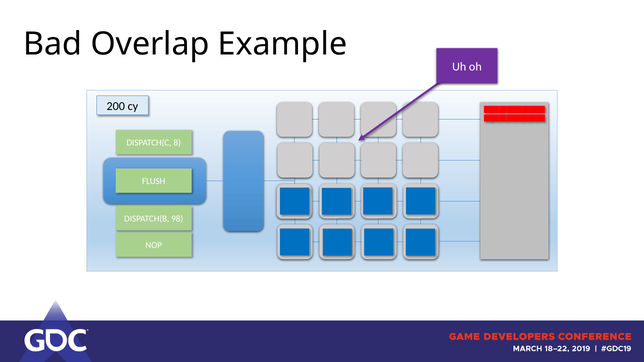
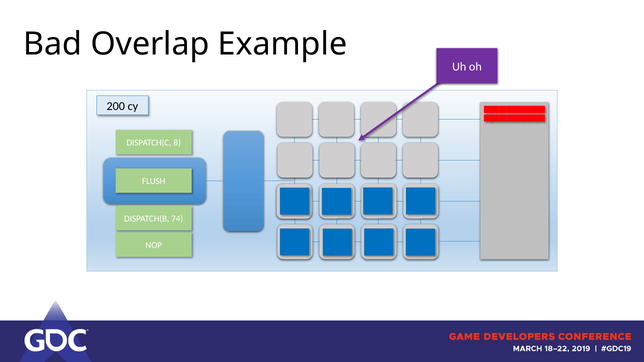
98: 98 -> 74
